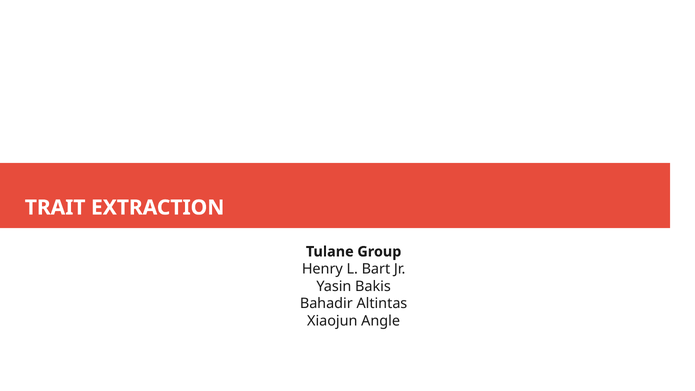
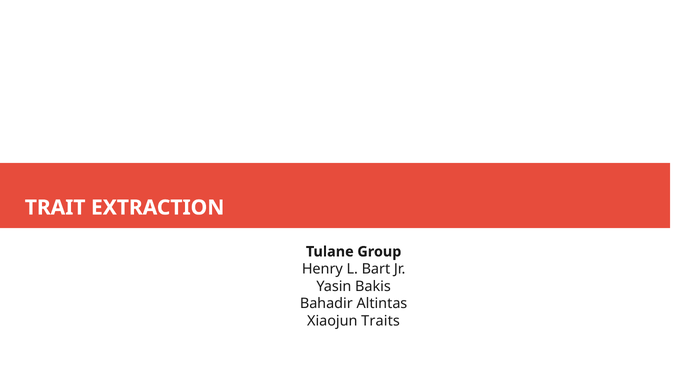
Angle: Angle -> Traits
